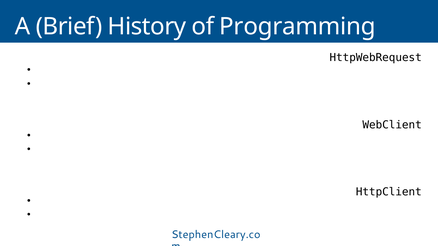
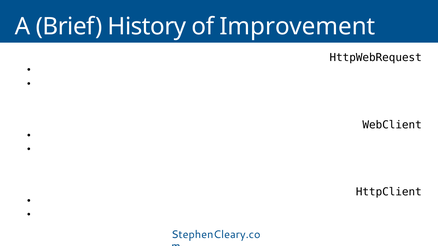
of Programming: Programming -> Improvement
